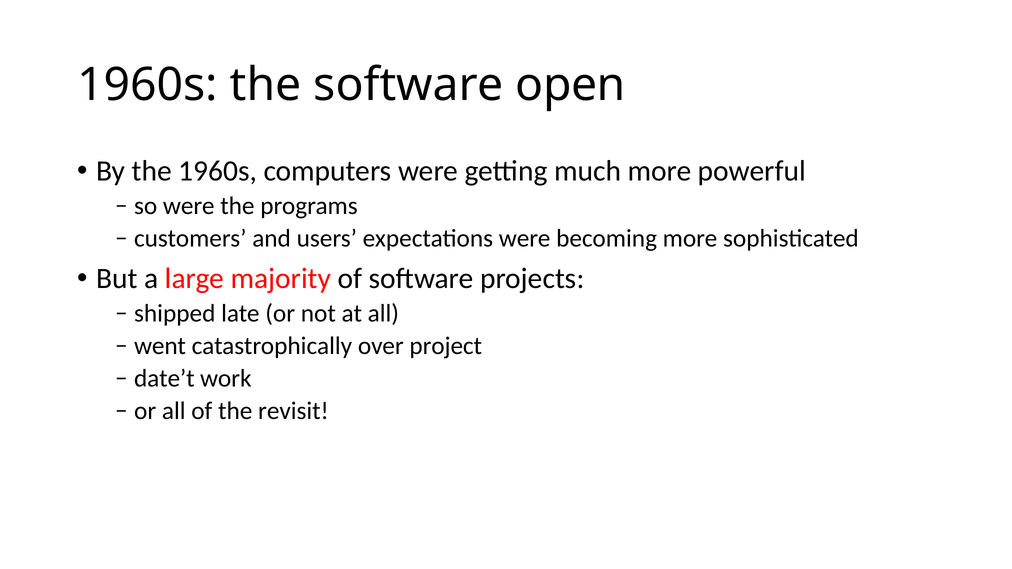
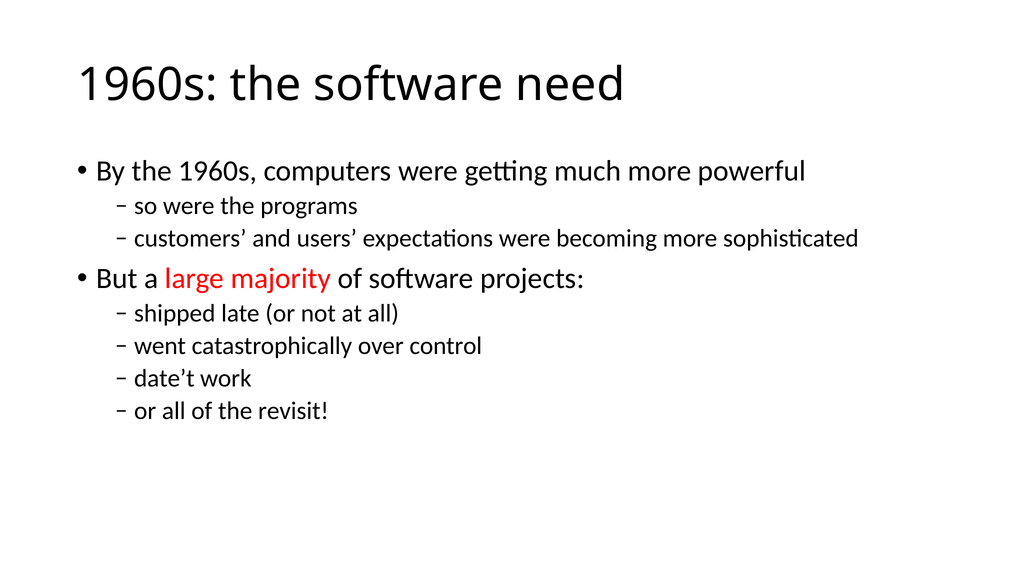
open: open -> need
project: project -> control
